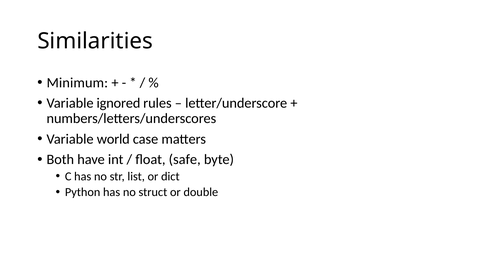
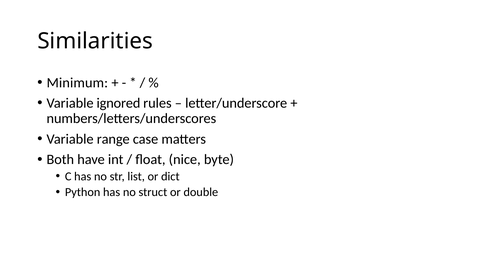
world: world -> range
safe: safe -> nice
